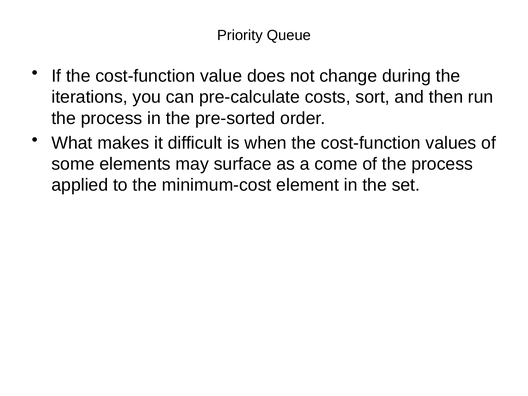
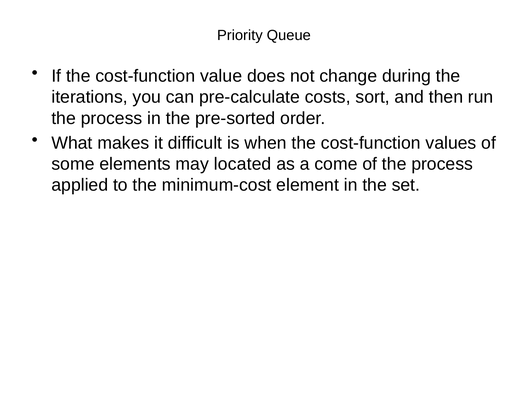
surface: surface -> located
